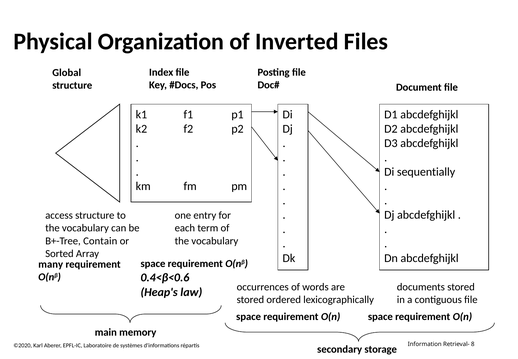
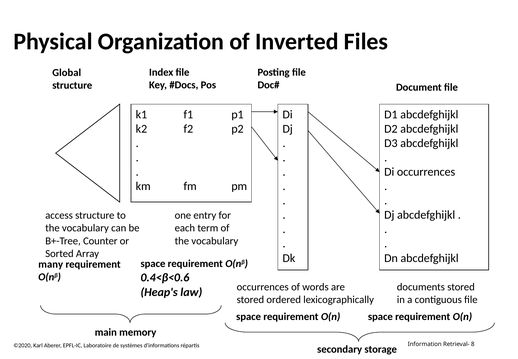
Di sequentially: sequentially -> occurrences
Contain: Contain -> Counter
